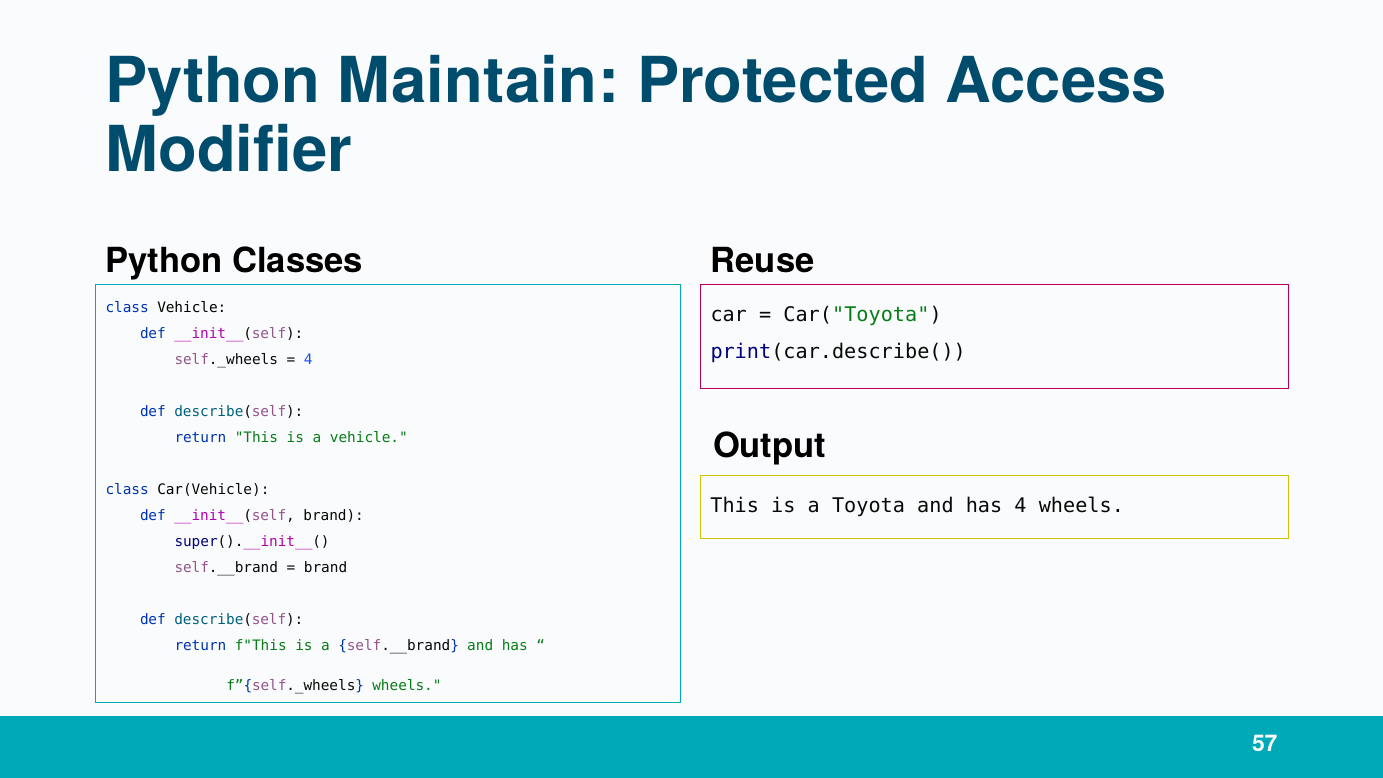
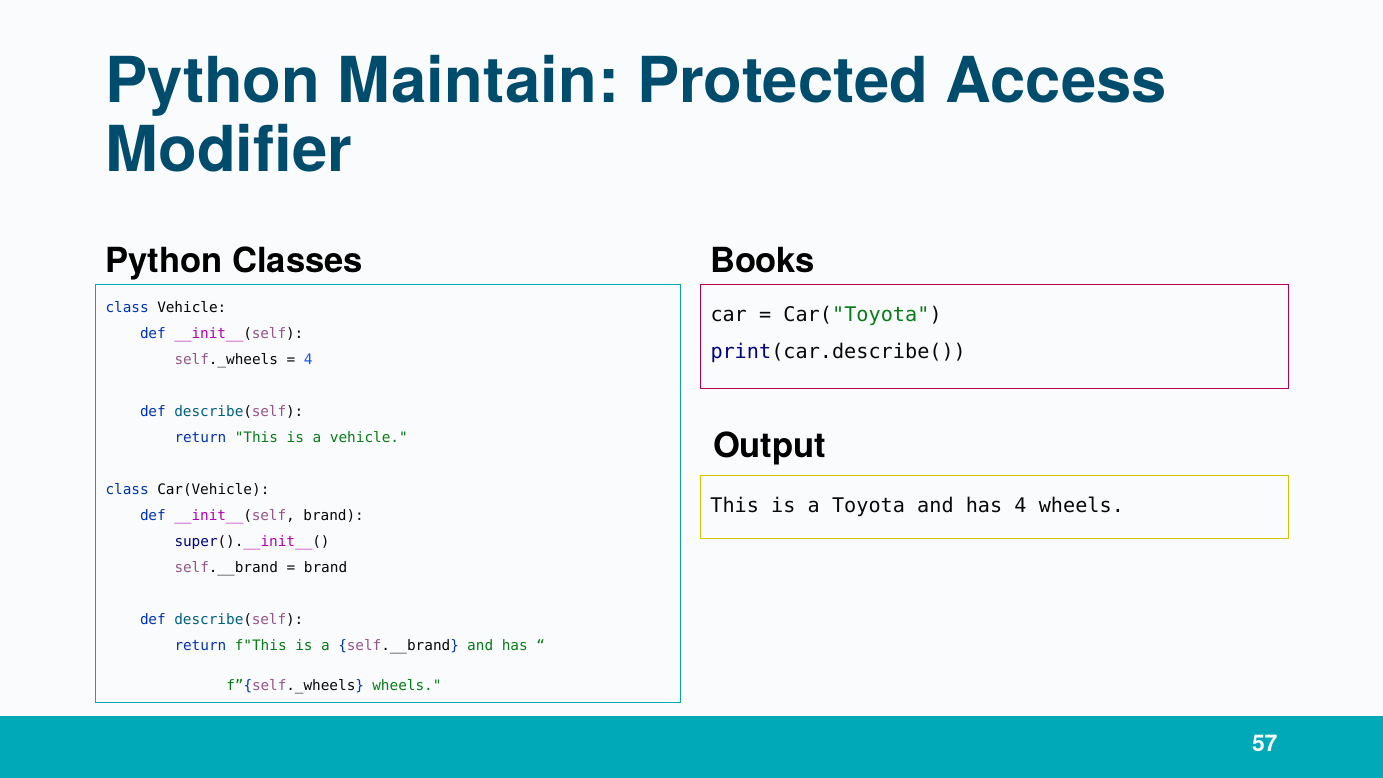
Reuse: Reuse -> Books
